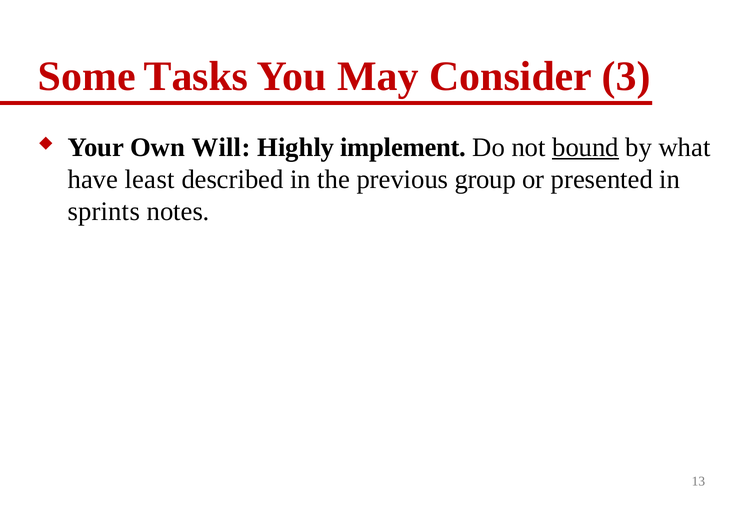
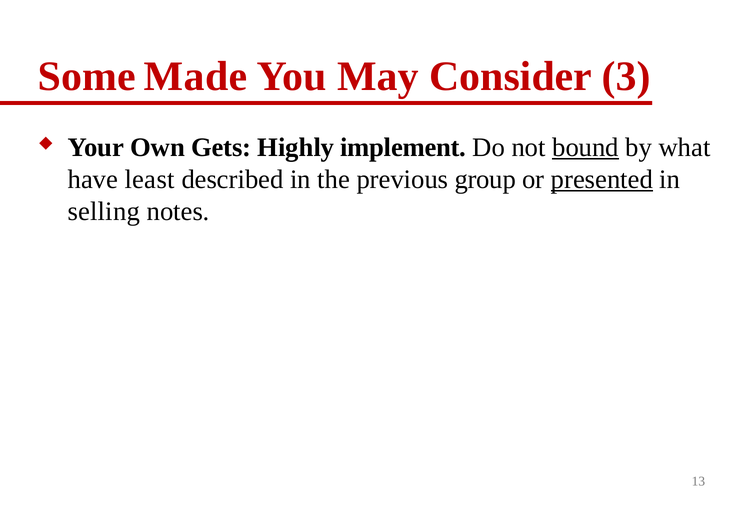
Tasks: Tasks -> Made
Will: Will -> Gets
presented underline: none -> present
sprints: sprints -> selling
